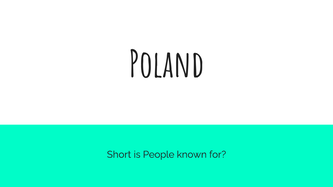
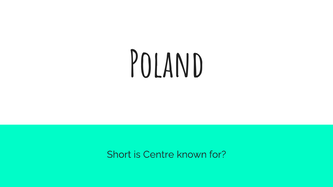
People: People -> Centre
